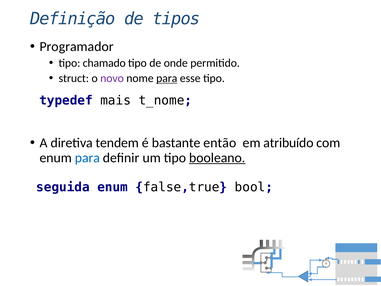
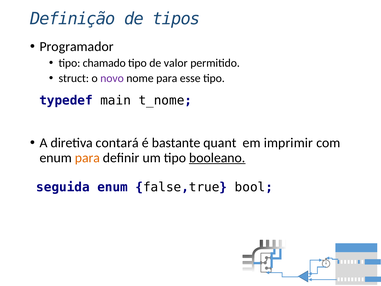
onde: onde -> valor
para at (167, 78) underline: present -> none
mais: mais -> main
tendem: tendem -> contará
então: então -> quant
atribuído: atribuído -> imprimir
para at (87, 158) colour: blue -> orange
